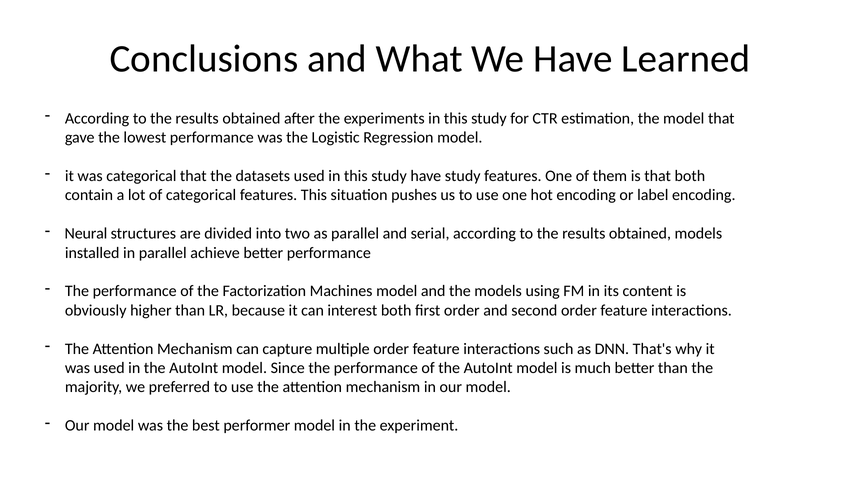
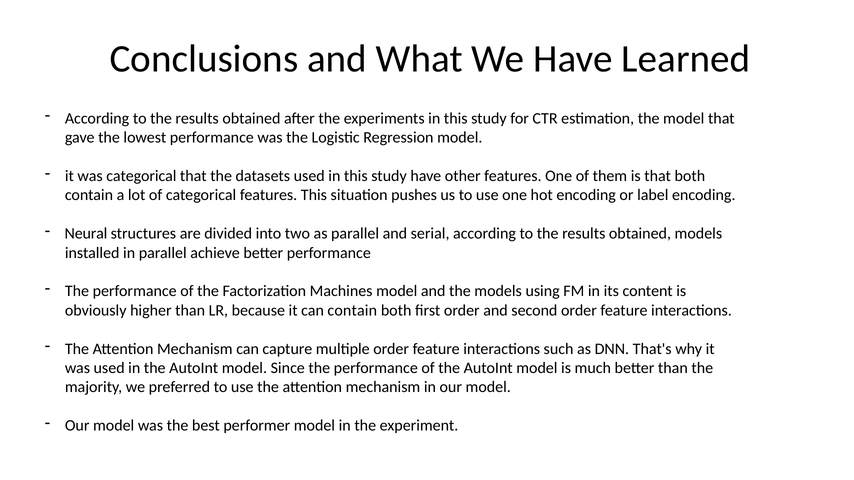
have study: study -> other
can interest: interest -> contain
